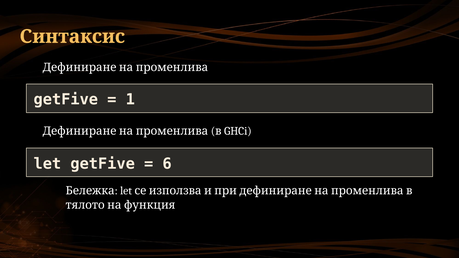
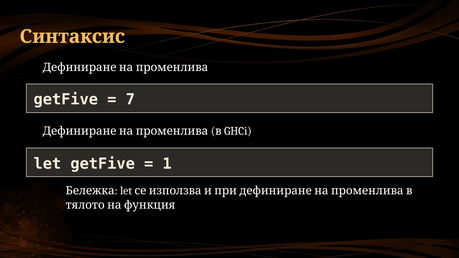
1: 1 -> 7
6: 6 -> 1
